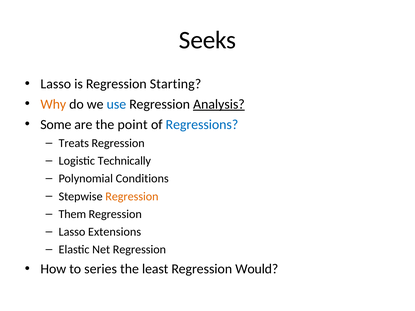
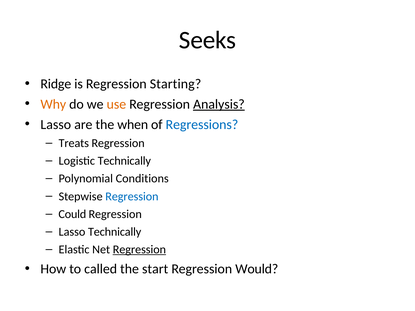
Lasso at (56, 84): Lasso -> Ridge
use colour: blue -> orange
Some at (56, 125): Some -> Lasso
point: point -> when
Regression at (132, 197) colour: orange -> blue
Them: Them -> Could
Lasso Extensions: Extensions -> Technically
Regression at (139, 250) underline: none -> present
series: series -> called
least: least -> start
